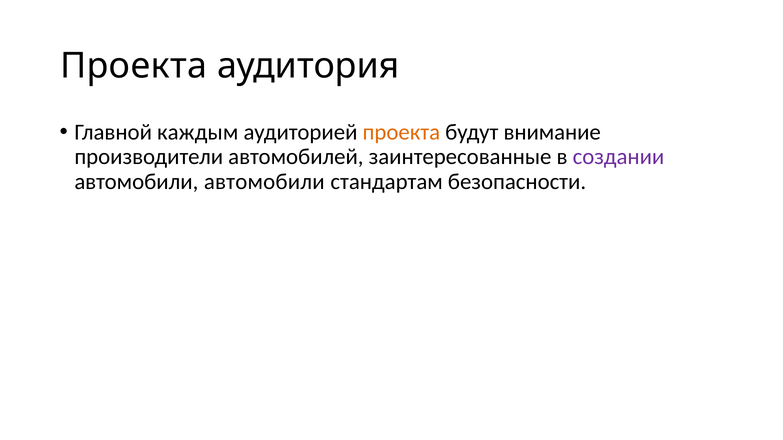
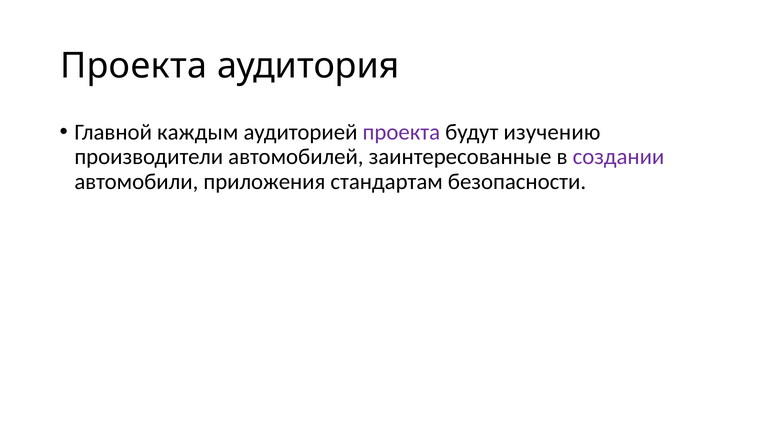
проекта at (401, 132) colour: orange -> purple
внимание: внимание -> изучению
автомобили автомобили: автомобили -> приложения
